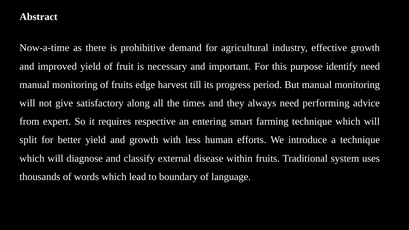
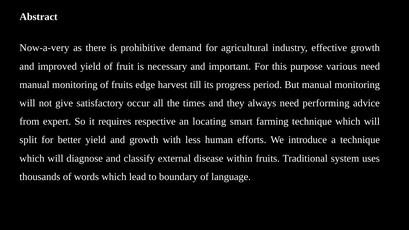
Now-a-time: Now-a-time -> Now-a-very
identify: identify -> various
along: along -> occur
entering: entering -> locating
